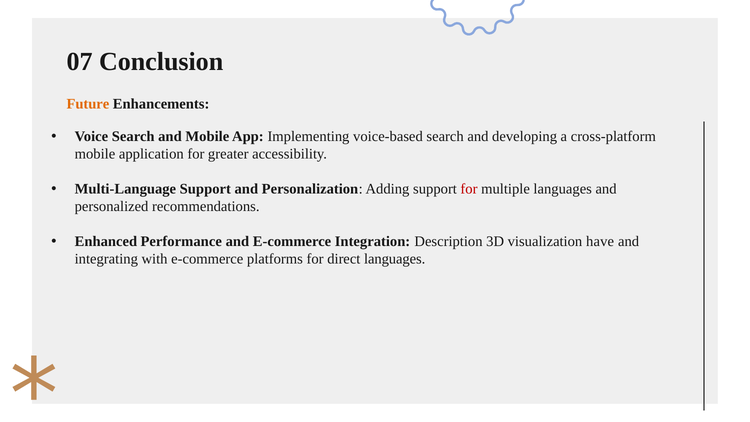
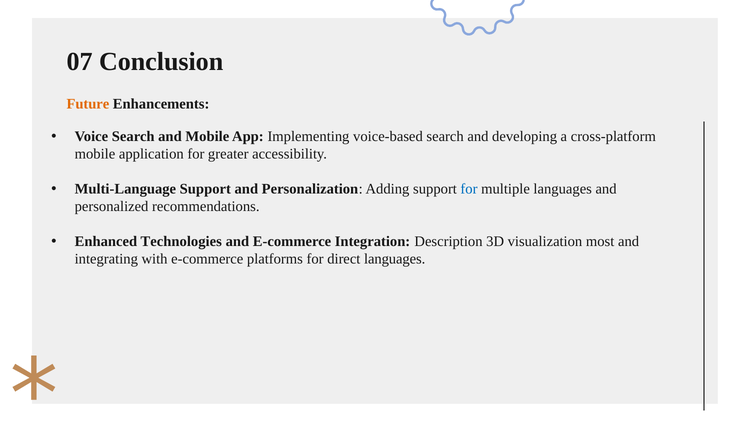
for at (469, 189) colour: red -> blue
Performance: Performance -> Technologies
have: have -> most
